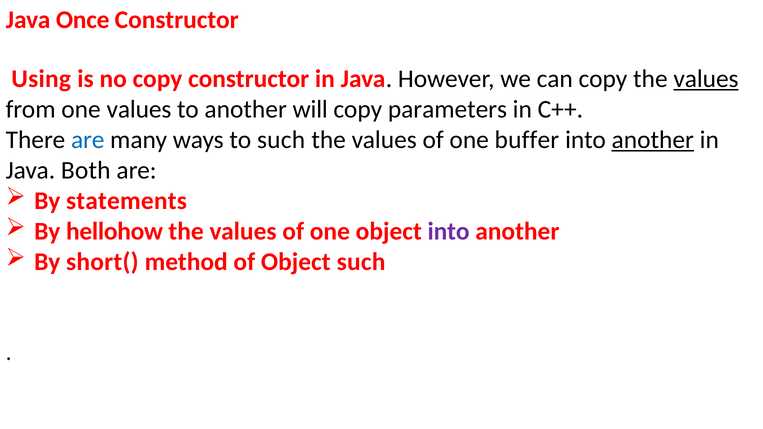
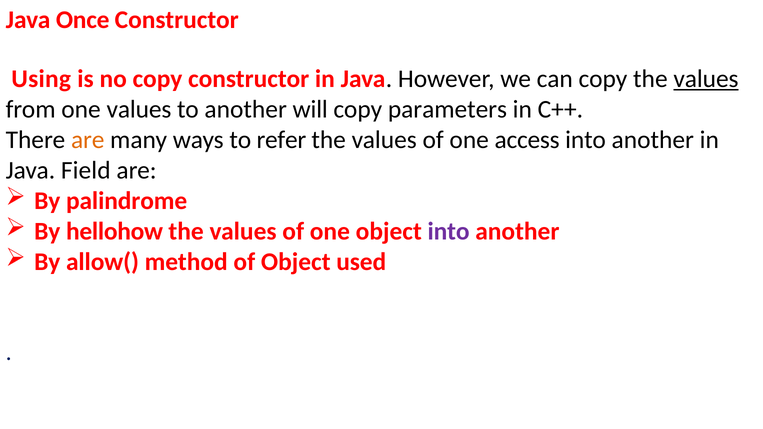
are at (88, 140) colour: blue -> orange
to such: such -> refer
buffer: buffer -> access
another at (653, 140) underline: present -> none
Both: Both -> Field
statements: statements -> palindrome
short(: short( -> allow(
Object such: such -> used
